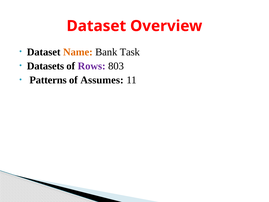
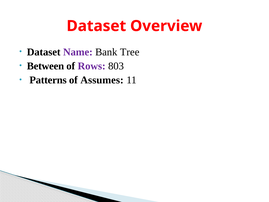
Name colour: orange -> purple
Task: Task -> Tree
Datasets: Datasets -> Between
